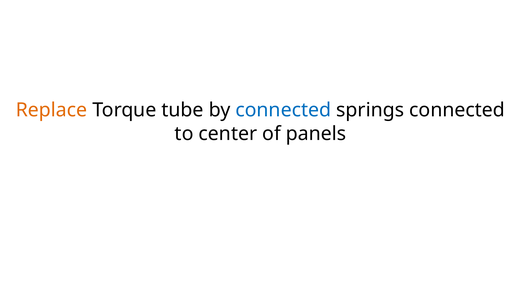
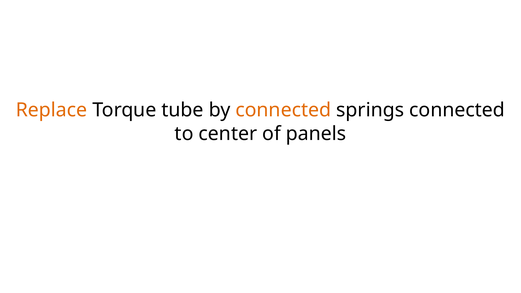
connected at (283, 110) colour: blue -> orange
